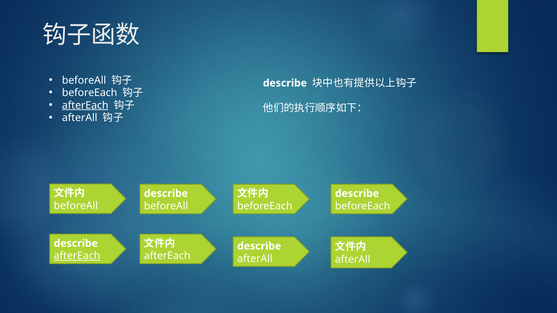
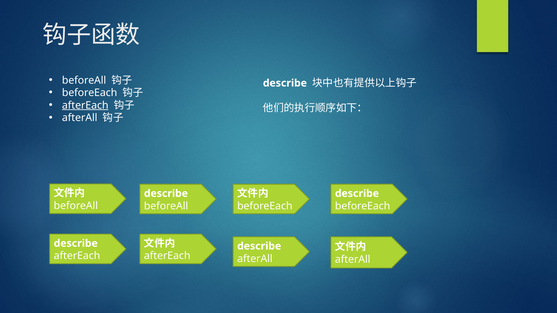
afterEach at (77, 256) underline: present -> none
